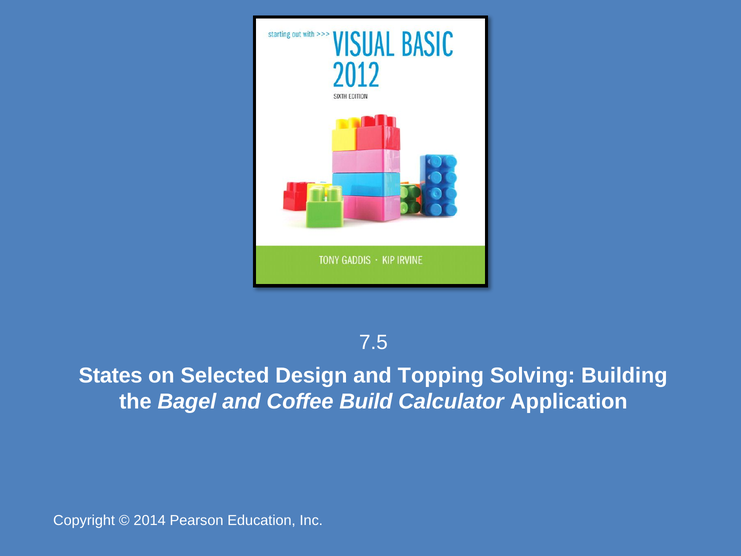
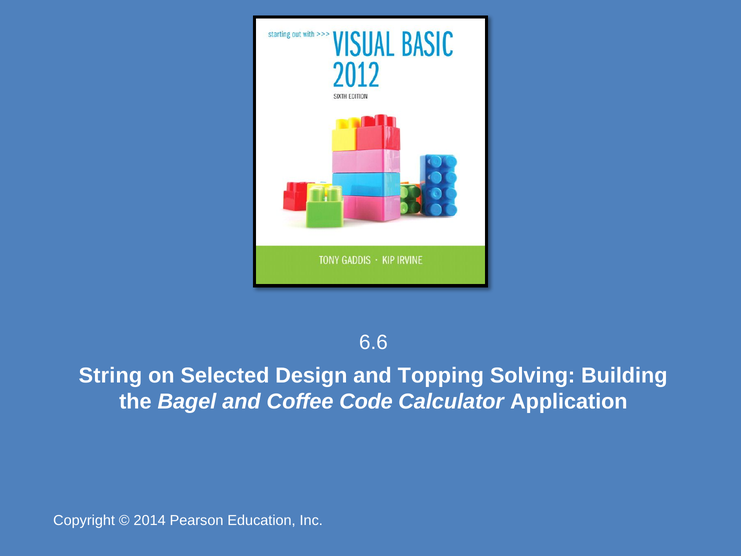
7.5: 7.5 -> 6.6
States: States -> String
Build: Build -> Code
